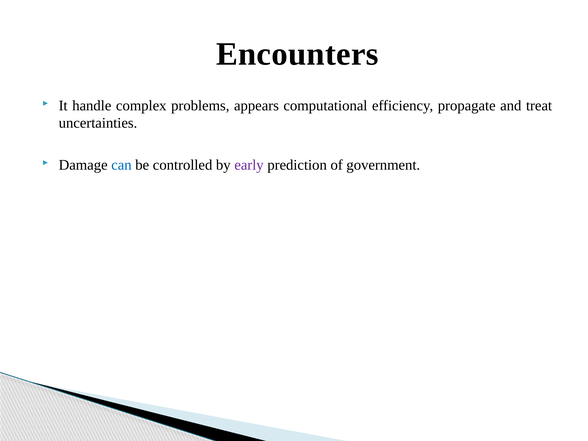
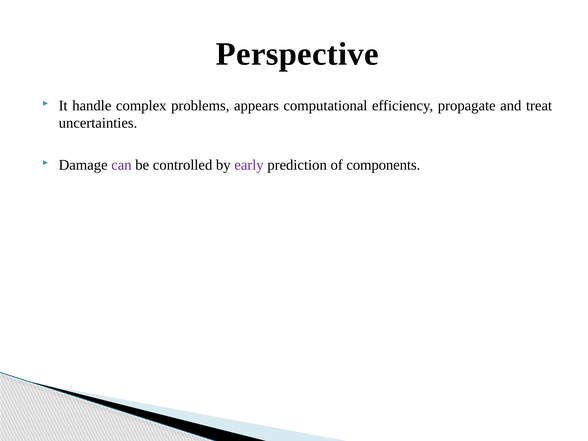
Encounters: Encounters -> Perspective
can colour: blue -> purple
government: government -> components
